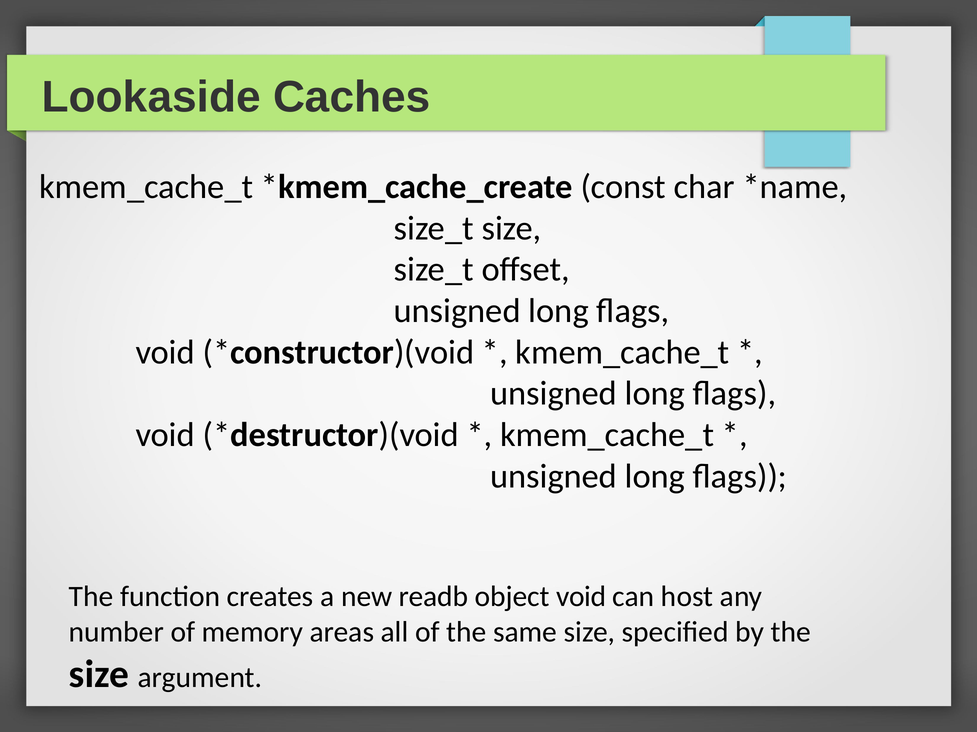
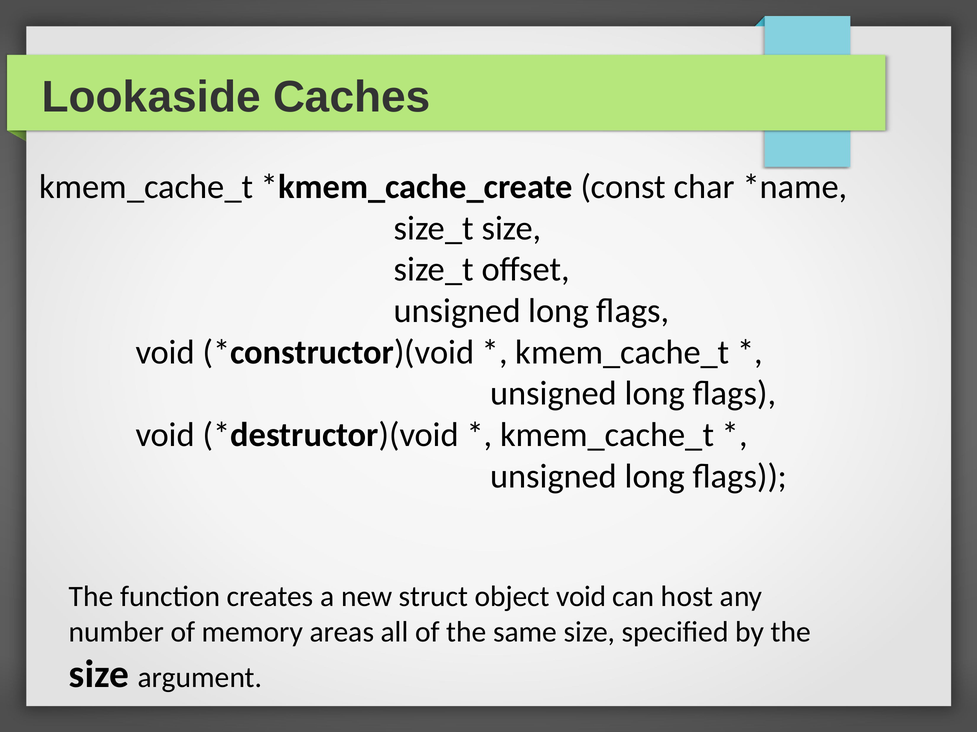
readb: readb -> struct
